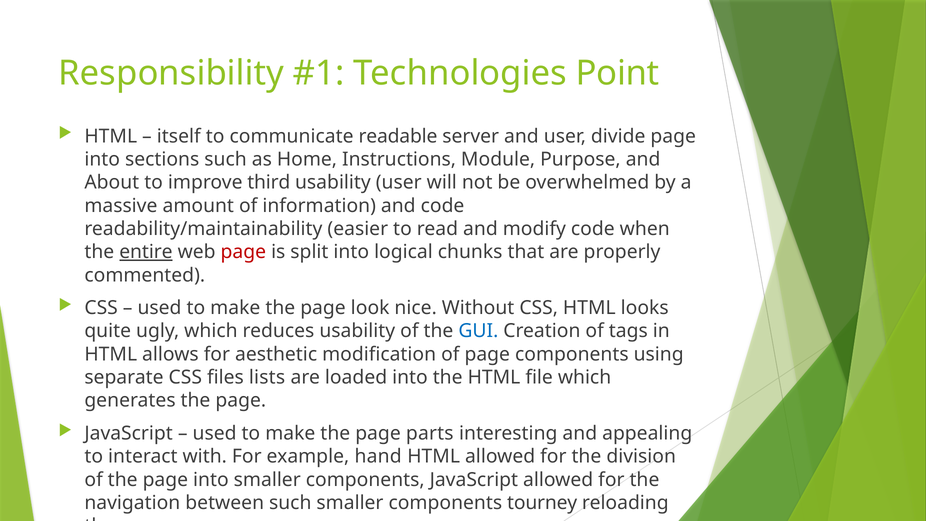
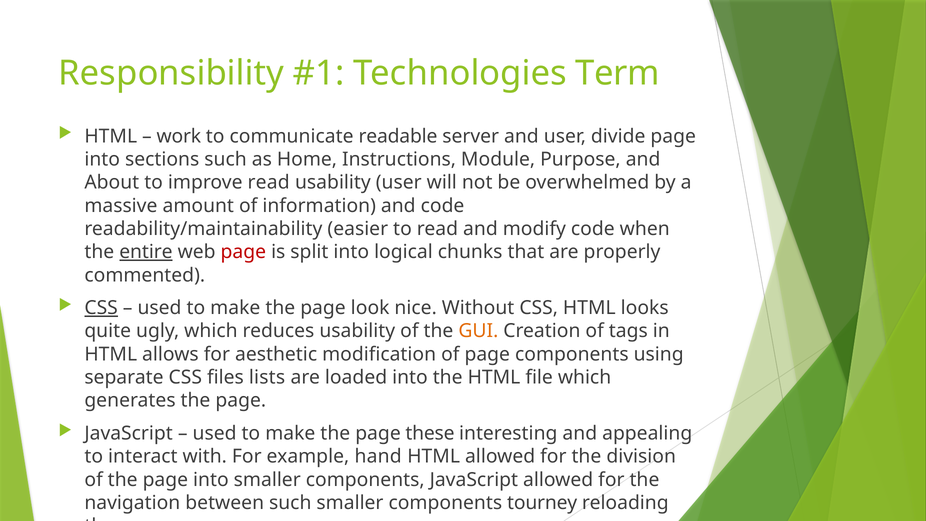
Point: Point -> Term
itself: itself -> work
improve third: third -> read
CSS at (101, 308) underline: none -> present
GUI colour: blue -> orange
parts: parts -> these
